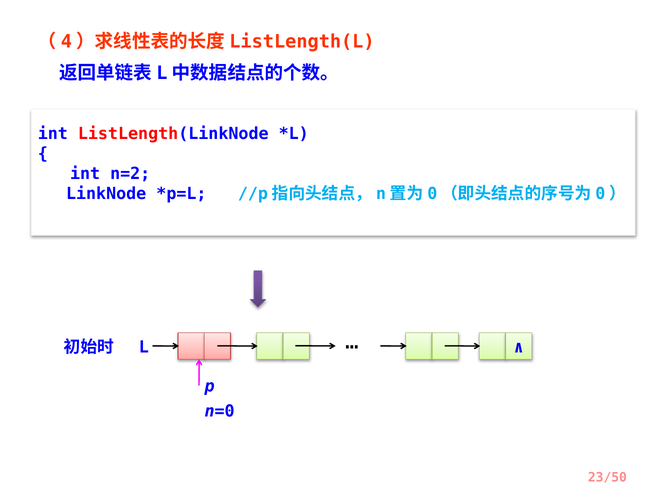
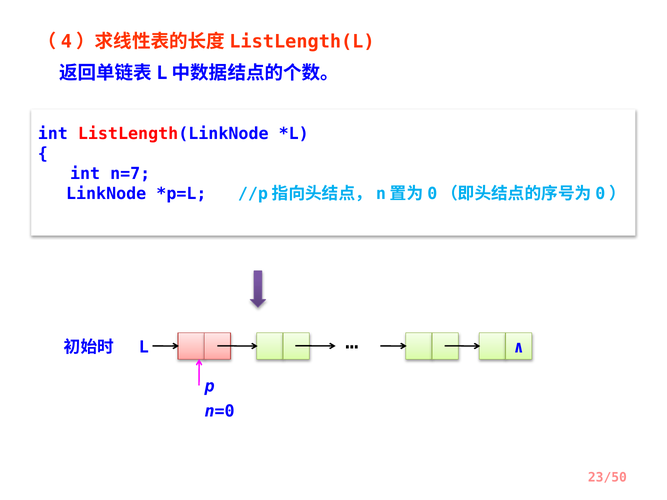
n=2: n=2 -> n=7
